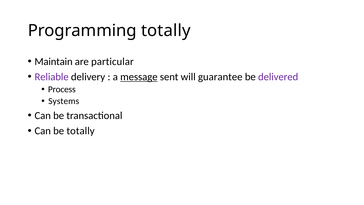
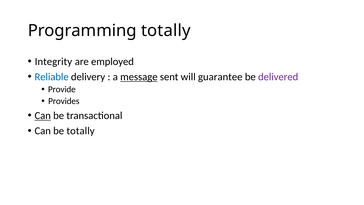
Maintain: Maintain -> Integrity
particular: particular -> employed
Reliable colour: purple -> blue
Process: Process -> Provide
Systems: Systems -> Provides
Can at (43, 115) underline: none -> present
